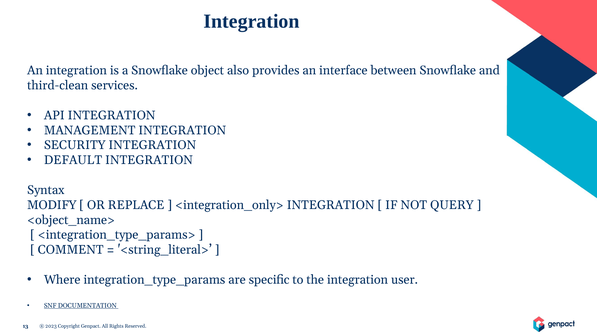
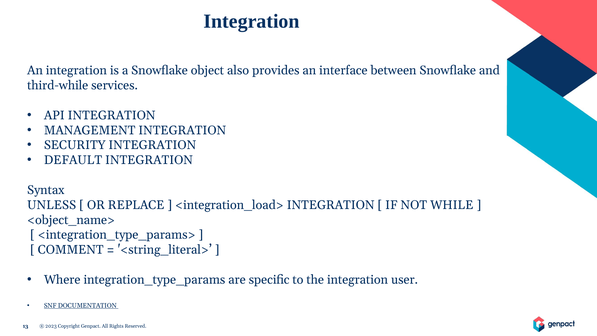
third-clean: third-clean -> third-while
MODIFY: MODIFY -> UNLESS
<integration_only>: <integration_only> -> <integration_load>
QUERY: QUERY -> WHILE
